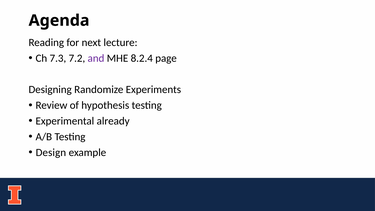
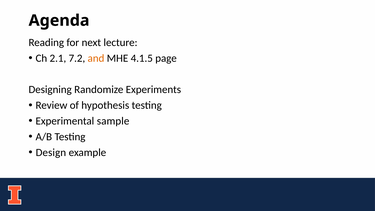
7.3: 7.3 -> 2.1
and colour: purple -> orange
8.2.4: 8.2.4 -> 4.1.5
already: already -> sample
